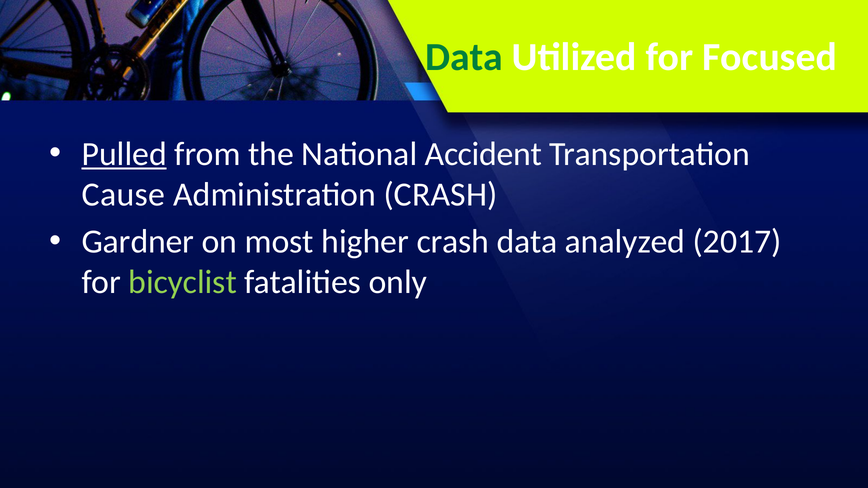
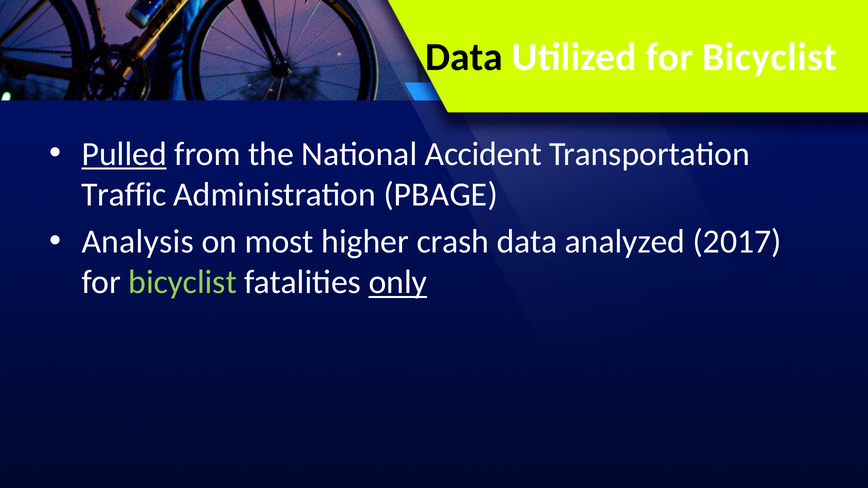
Data at (464, 57) colour: green -> black
Utilized for Focused: Focused -> Bicyclist
Cause: Cause -> Traffic
Administration CRASH: CRASH -> PBAGE
Gardner: Gardner -> Analysis
only underline: none -> present
